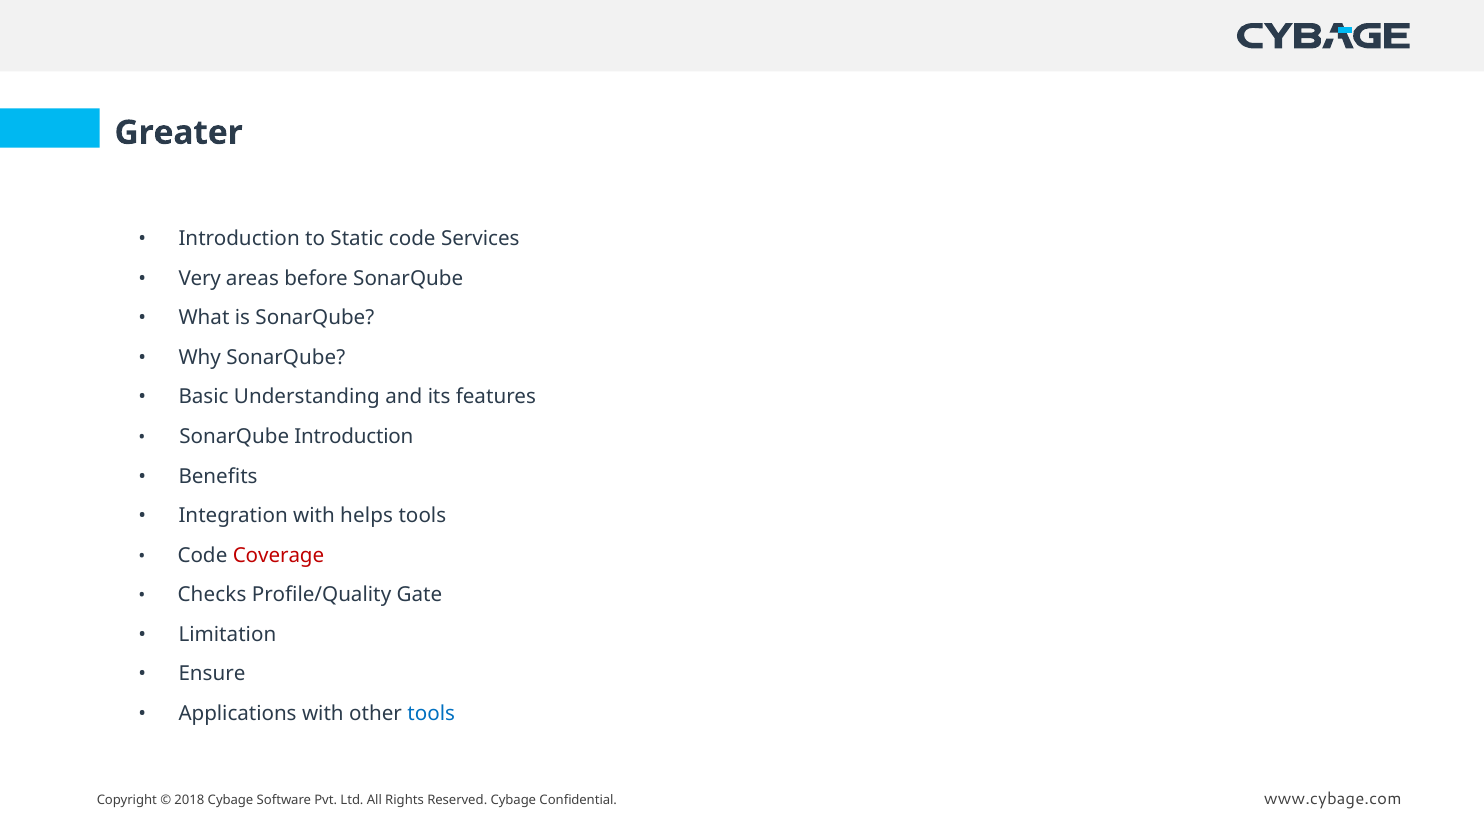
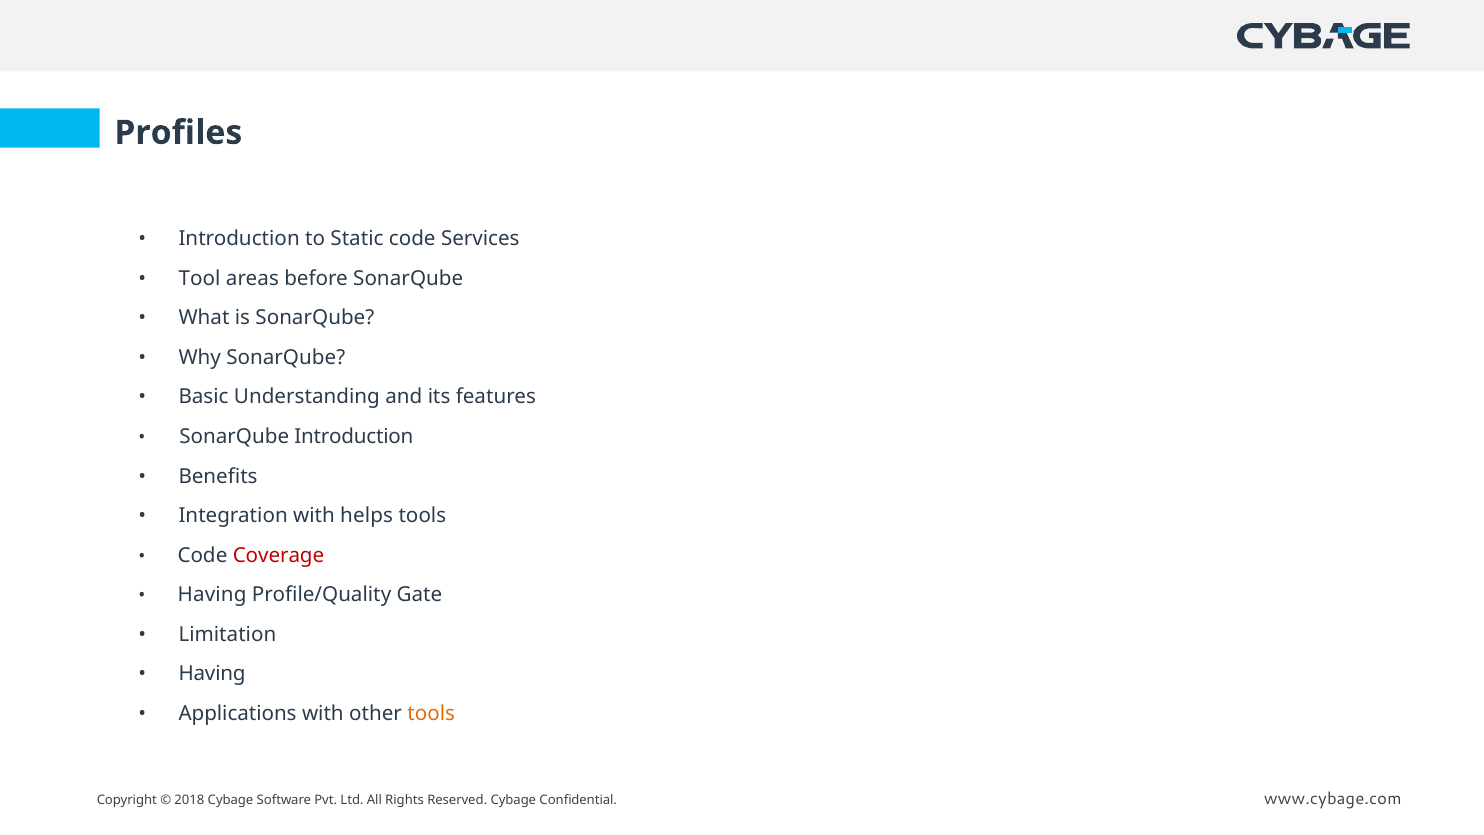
Greater: Greater -> Profiles
Very: Very -> Tool
Checks at (212, 595): Checks -> Having
Ensure at (212, 674): Ensure -> Having
tools at (431, 714) colour: blue -> orange
